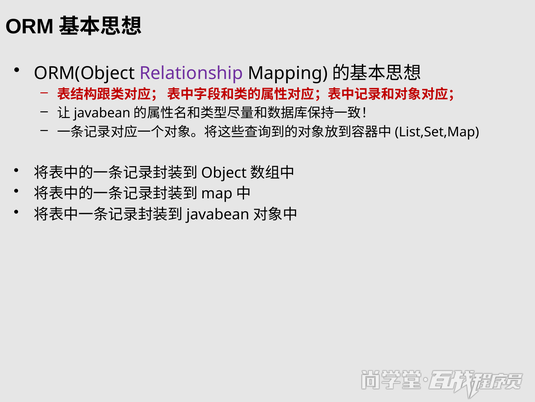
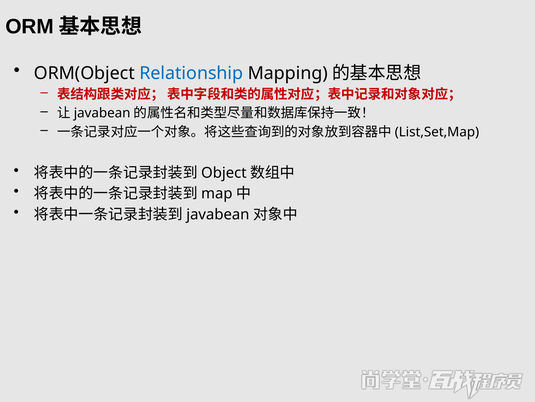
Relationship colour: purple -> blue
